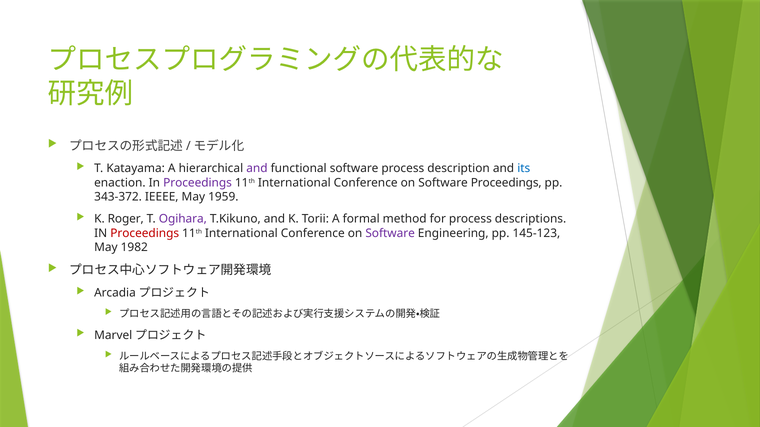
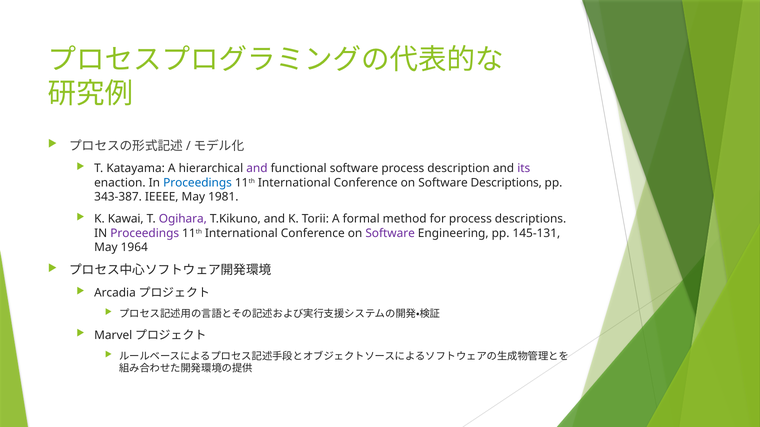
its colour: blue -> purple
Proceedings at (198, 183) colour: purple -> blue
Software Proceedings: Proceedings -> Descriptions
343-372: 343-372 -> 343-387
1959: 1959 -> 1981
Roger: Roger -> Kawai
Proceedings at (145, 234) colour: red -> purple
145-123: 145-123 -> 145-131
1982: 1982 -> 1964
